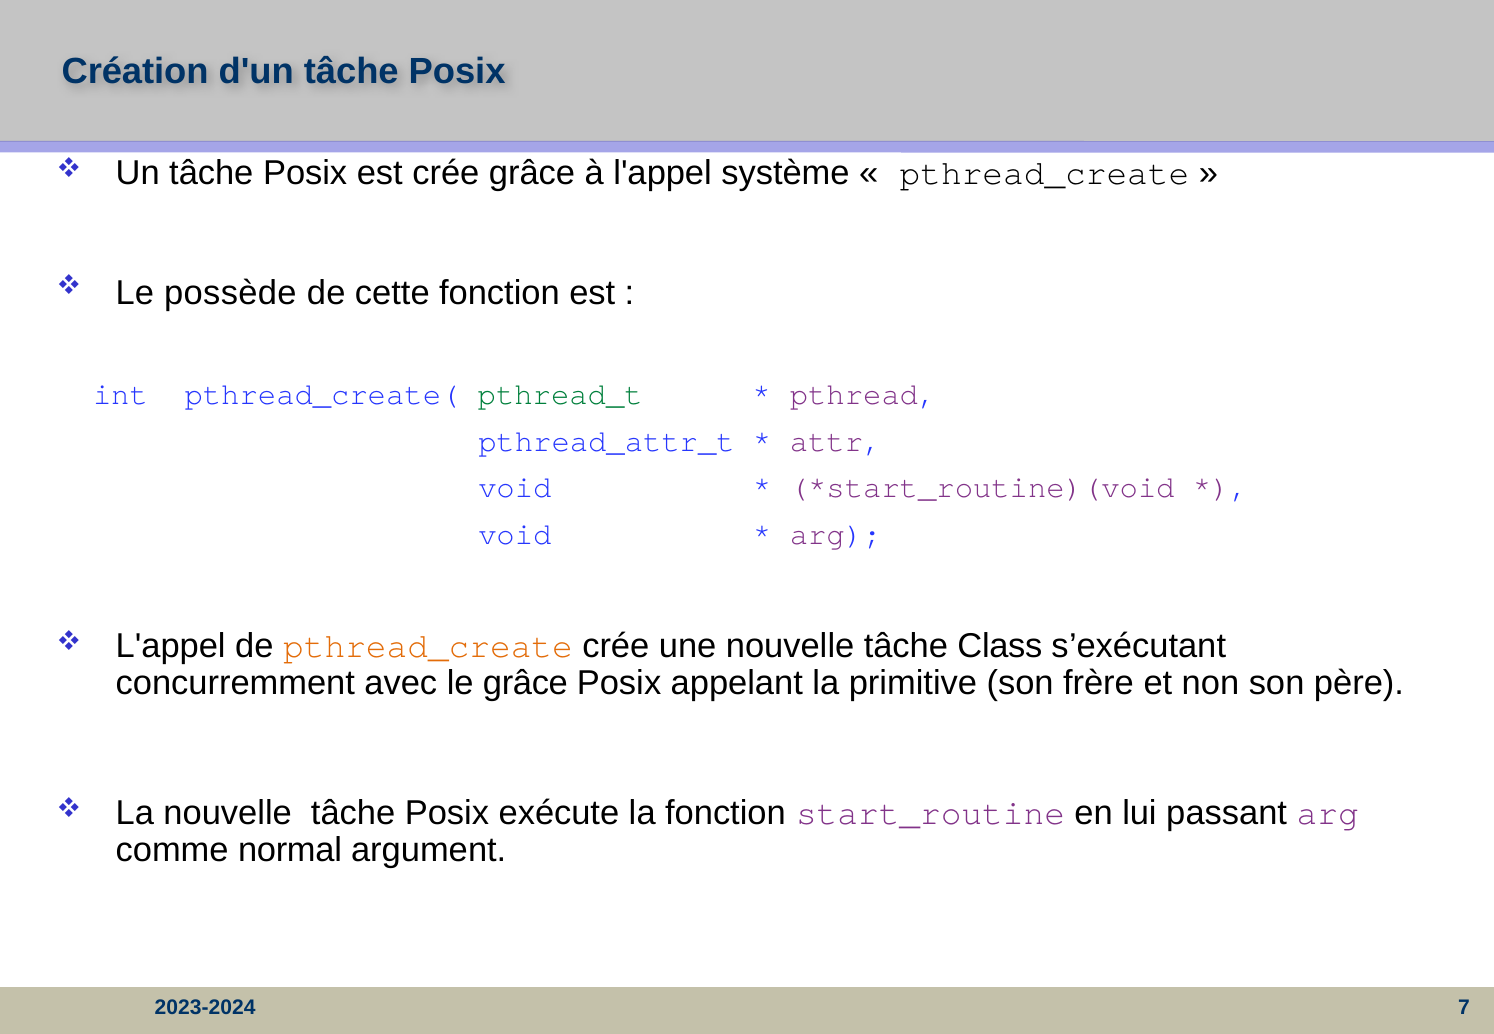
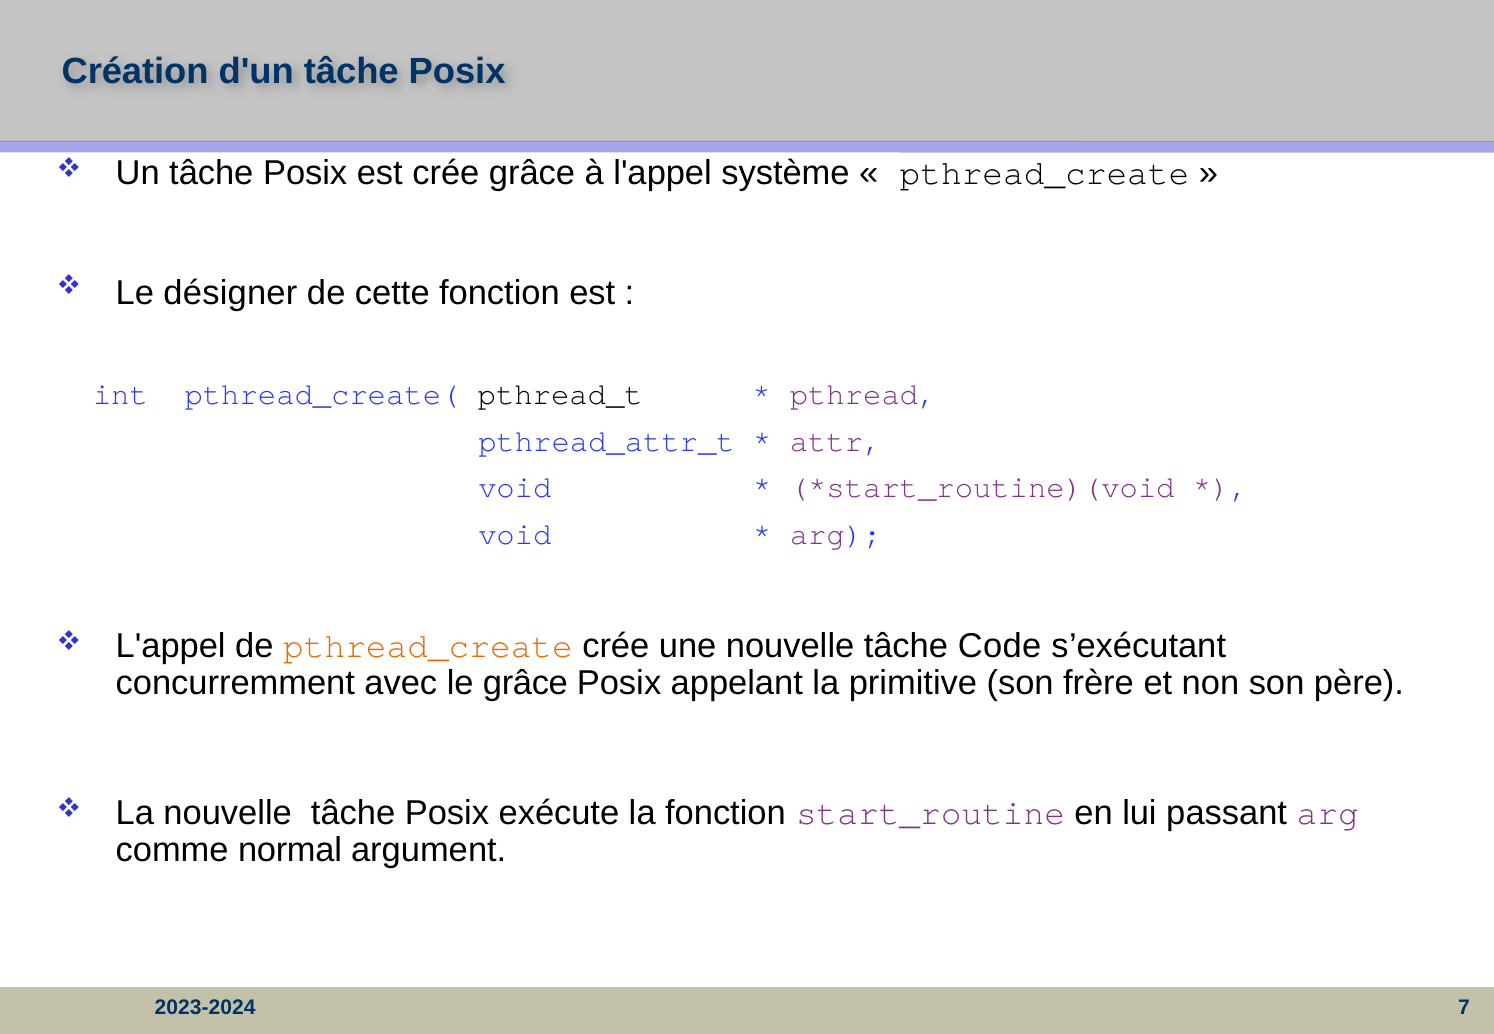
possède: possède -> désigner
pthread_t colour: green -> black
Class: Class -> Code
